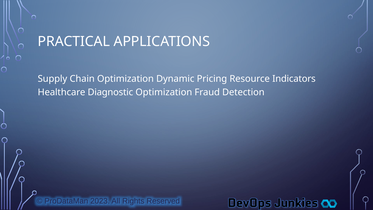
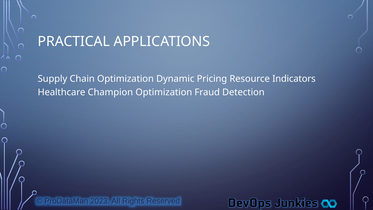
Diagnostic: Diagnostic -> Champion
